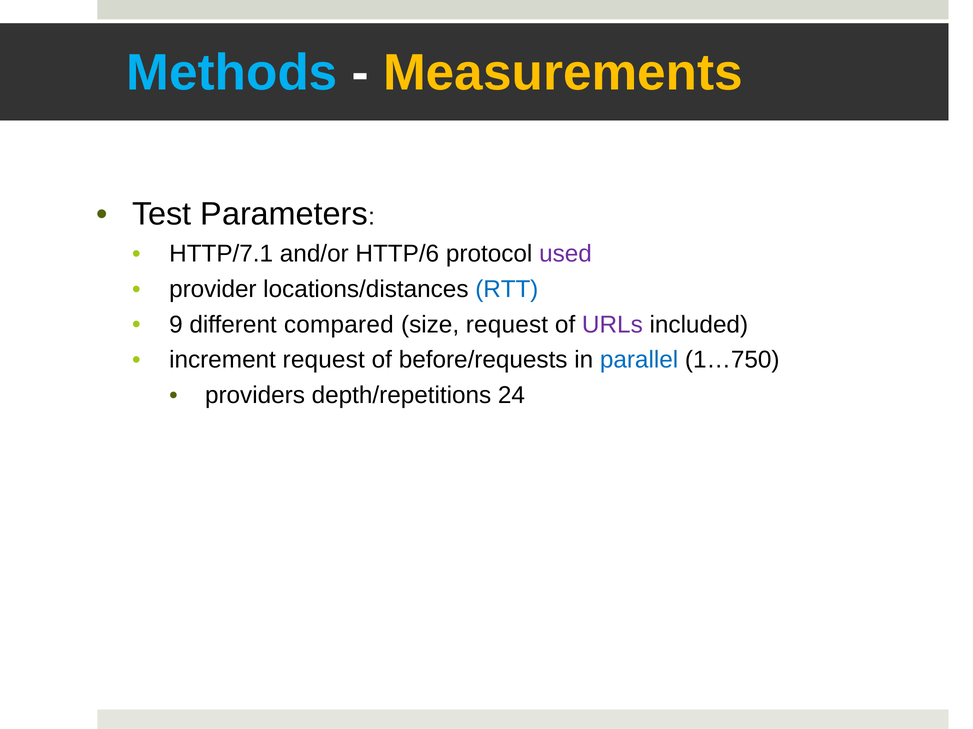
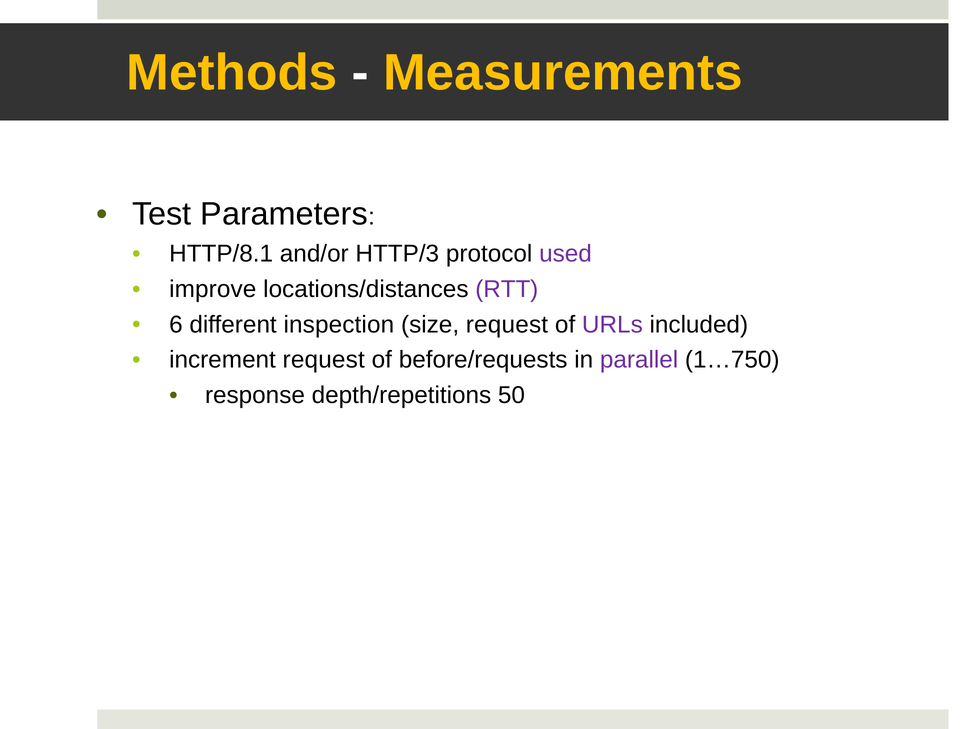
Methods colour: light blue -> yellow
HTTP/7.1: HTTP/7.1 -> HTTP/8.1
HTTP/6: HTTP/6 -> HTTP/3
provider: provider -> improve
RTT colour: blue -> purple
9: 9 -> 6
compared: compared -> inspection
parallel colour: blue -> purple
providers: providers -> response
24: 24 -> 50
